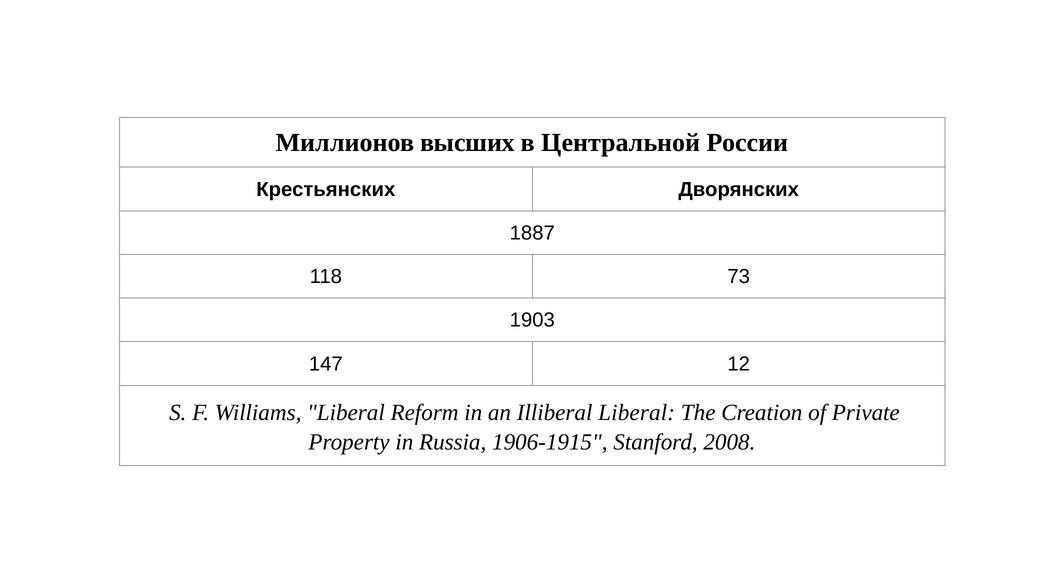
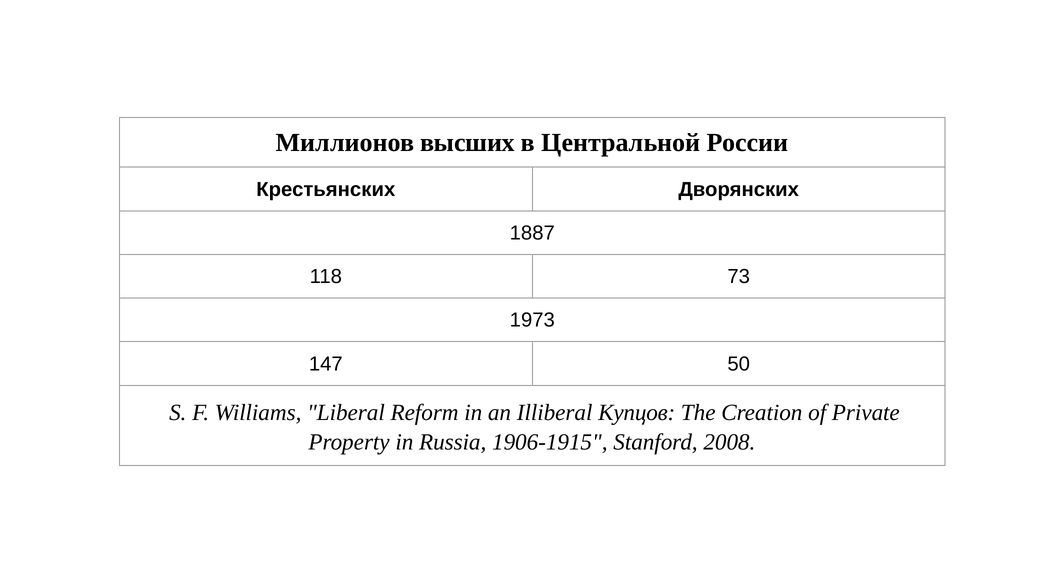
1903: 1903 -> 1973
12: 12 -> 50
Illiberal Liberal: Liberal -> Купцов
